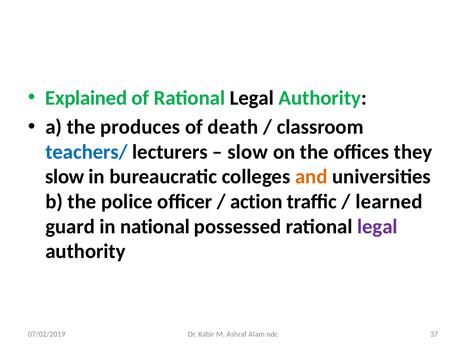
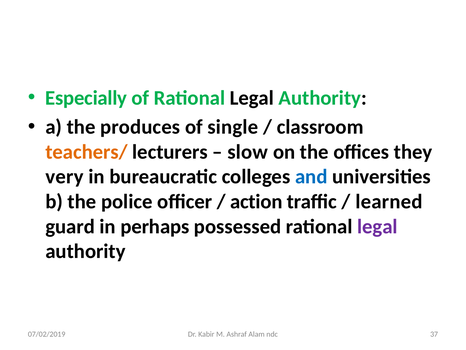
Explained: Explained -> Especially
death: death -> single
teachers/ colour: blue -> orange
slow at (65, 176): slow -> very
and colour: orange -> blue
national: national -> perhaps
